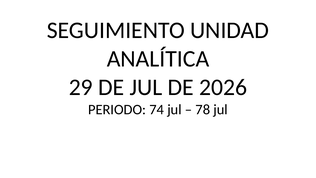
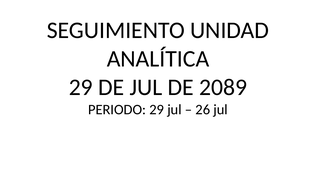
2026: 2026 -> 2089
PERIODO 74: 74 -> 29
78: 78 -> 26
